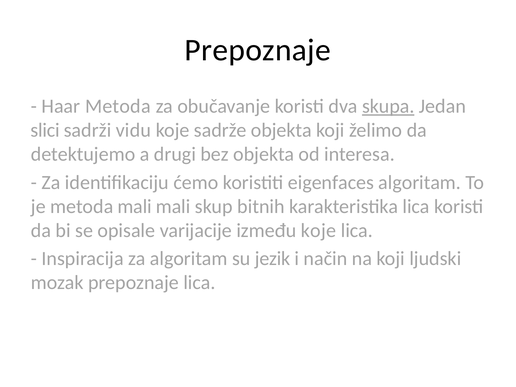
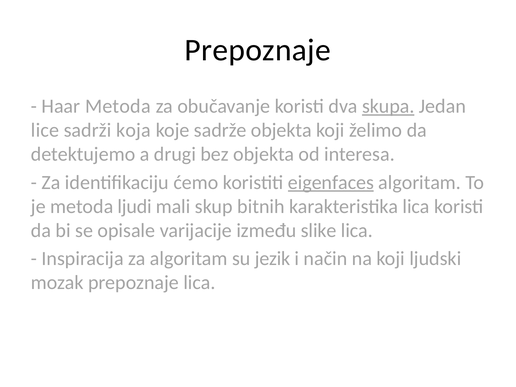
slici: slici -> lice
vidu: vidu -> koja
eigenfaces underline: none -> present
metoda mali: mali -> ljudi
između koje: koje -> slike
